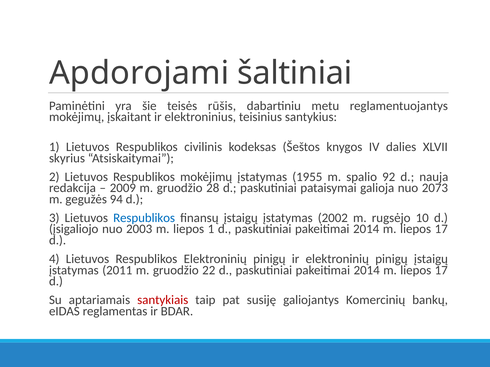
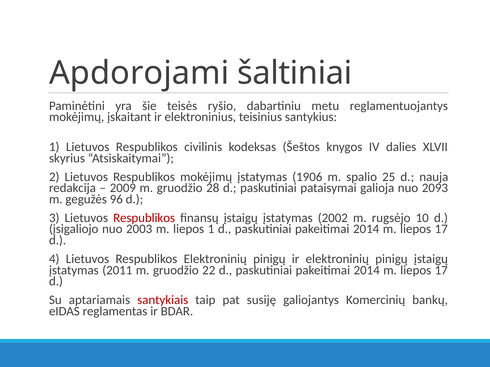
rūšis: rūšis -> ryšio
1955: 1955 -> 1906
92: 92 -> 25
2073: 2073 -> 2093
94: 94 -> 96
Respublikos at (144, 218) colour: blue -> red
